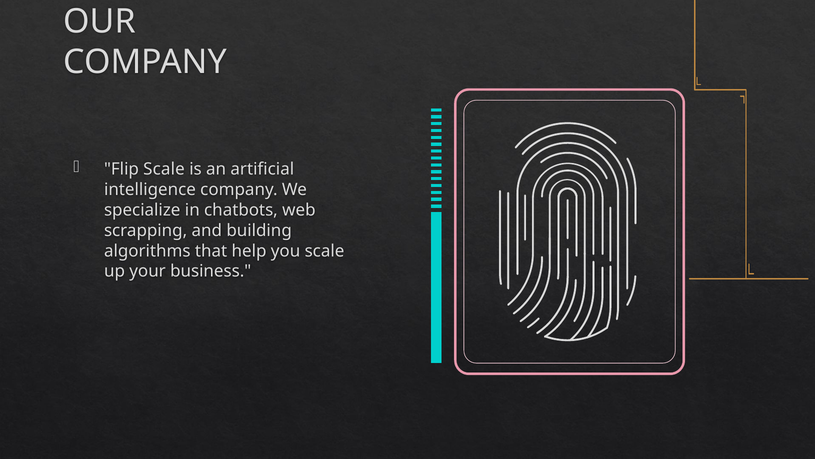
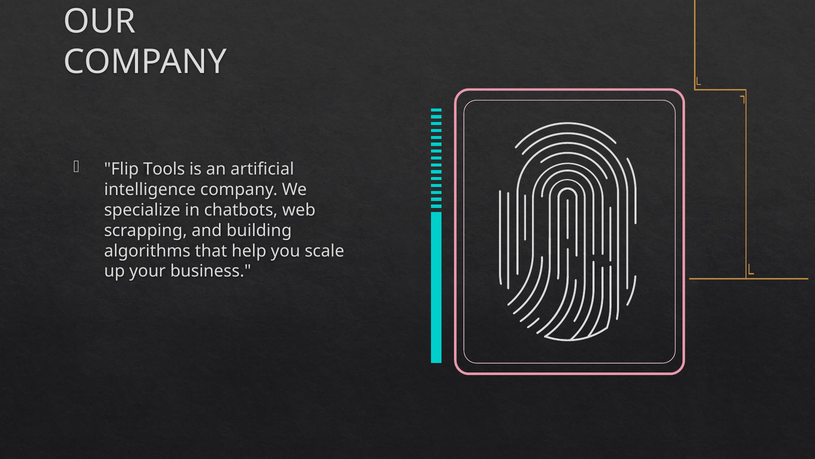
Flip Scale: Scale -> Tools
